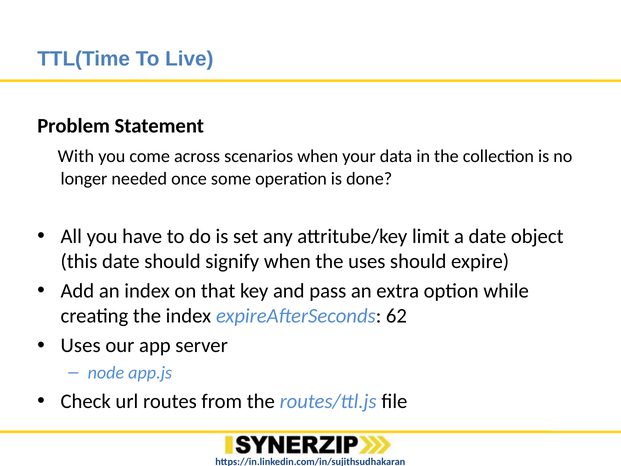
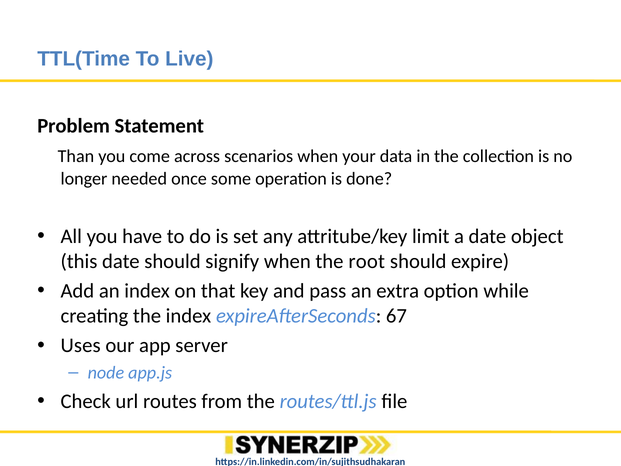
With: With -> Than
the uses: uses -> root
62: 62 -> 67
